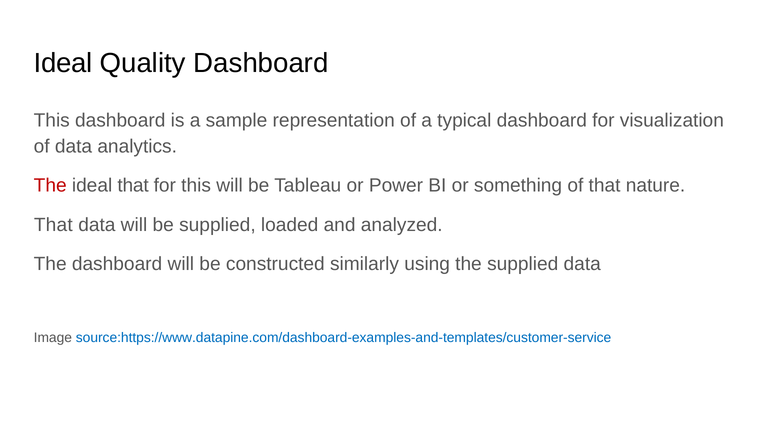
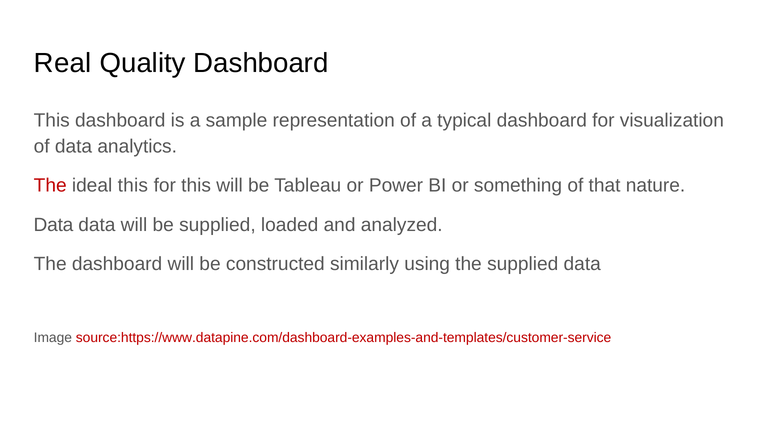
Ideal at (63, 63): Ideal -> Real
ideal that: that -> this
That at (53, 225): That -> Data
source:https://www.datapine.com/dashboard-examples-and-templates/customer-service colour: blue -> red
